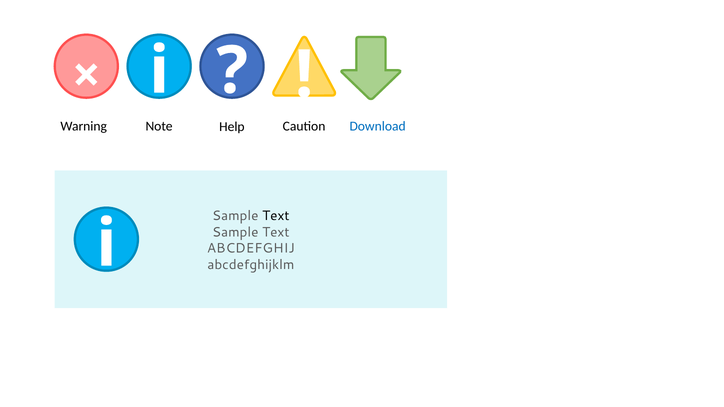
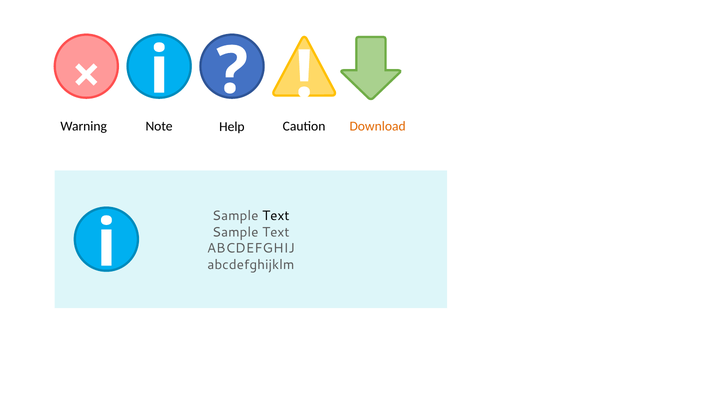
Download colour: blue -> orange
